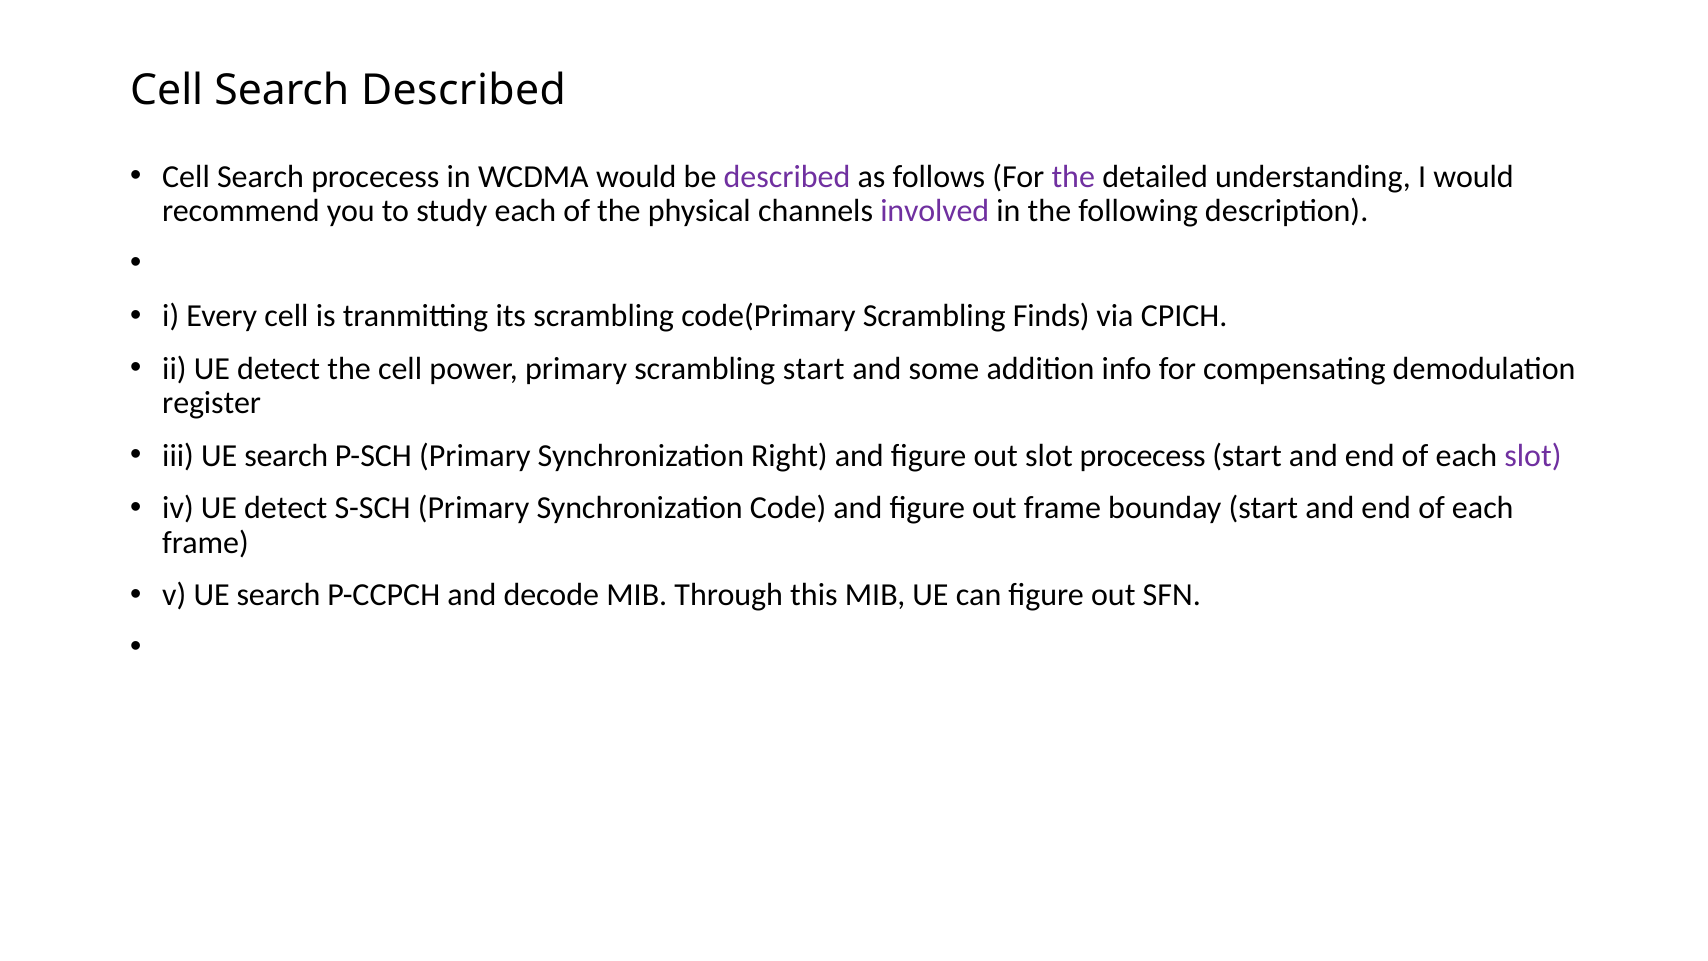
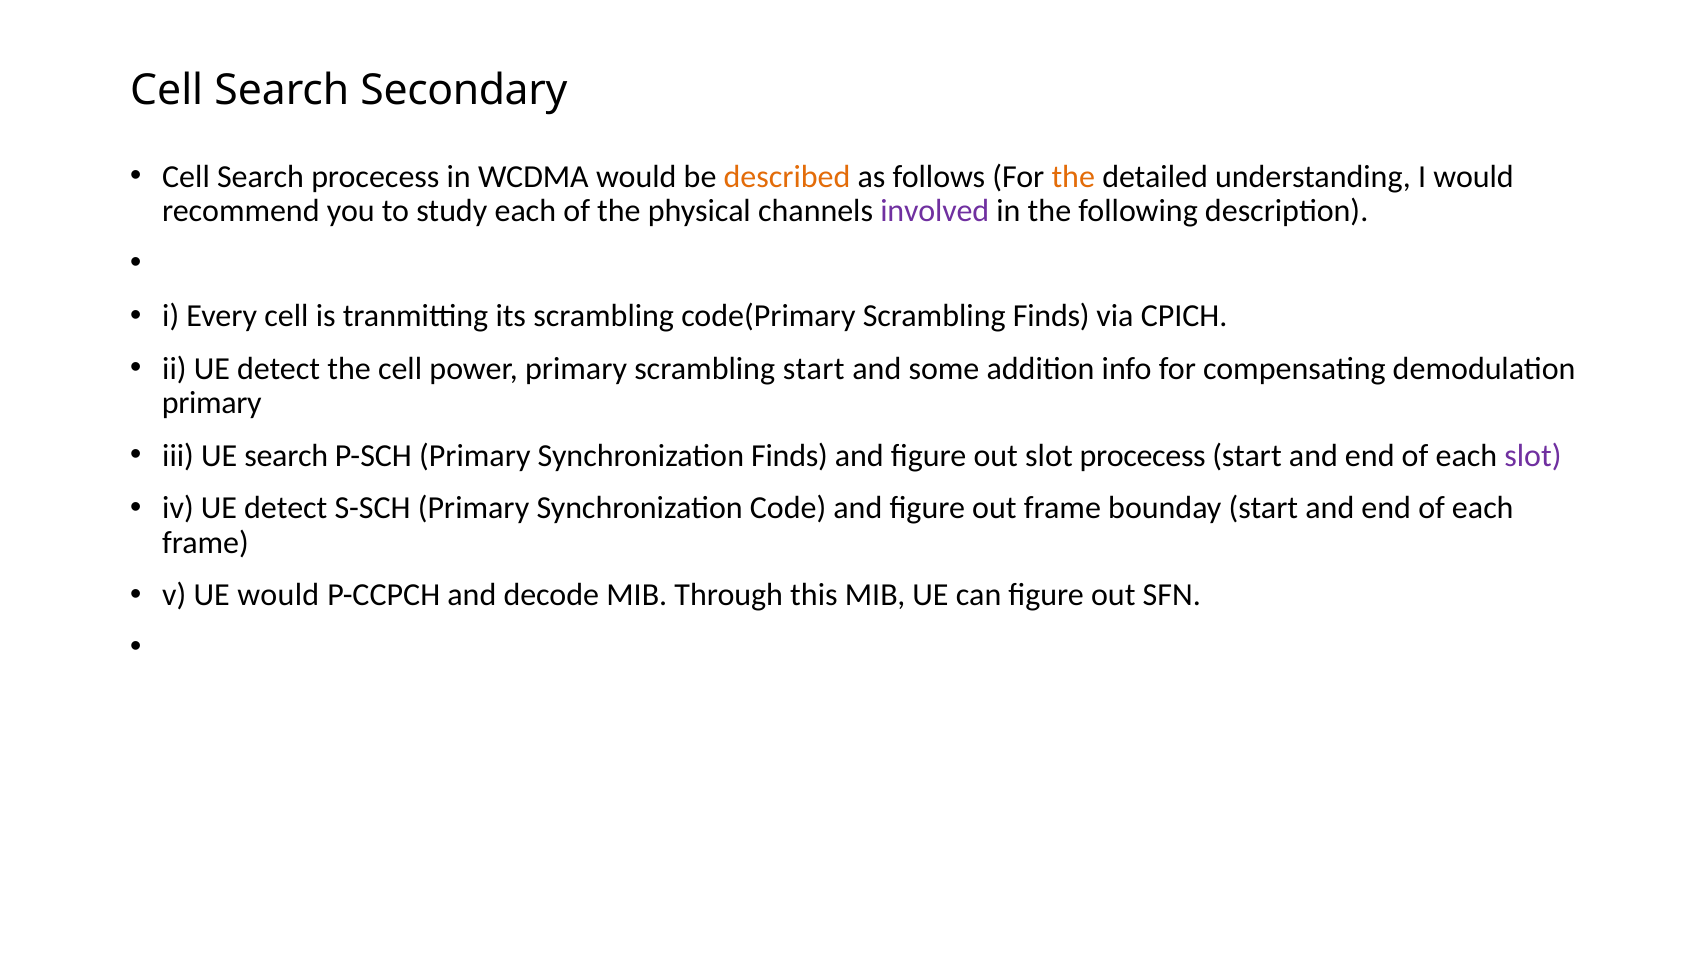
Search Described: Described -> Secondary
described at (787, 177) colour: purple -> orange
the at (1073, 177) colour: purple -> orange
register at (212, 403): register -> primary
Synchronization Right: Right -> Finds
v UE search: search -> would
